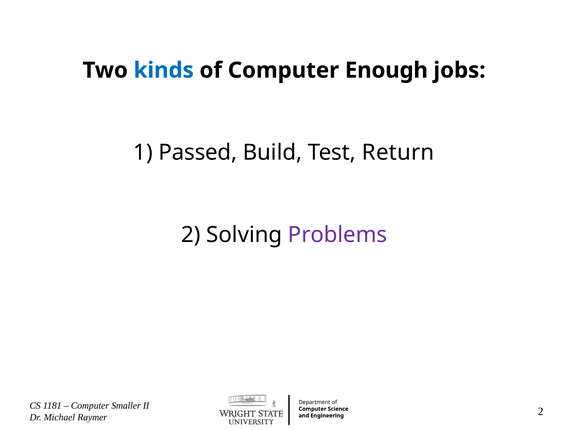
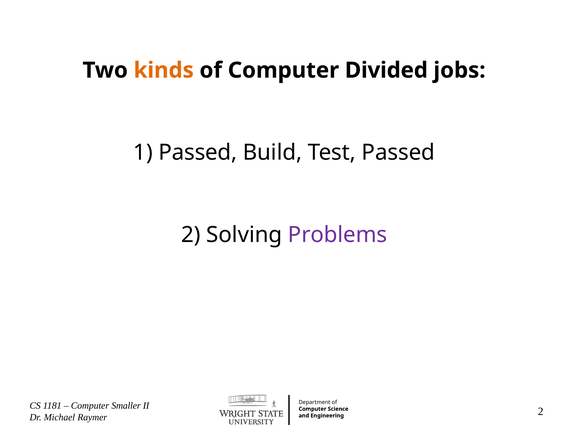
kinds colour: blue -> orange
Enough: Enough -> Divided
Test Return: Return -> Passed
